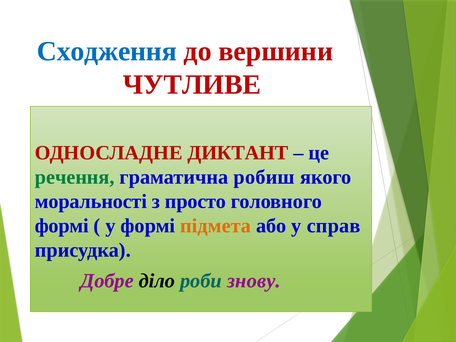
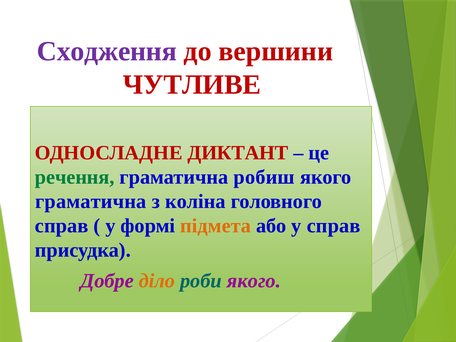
Сходження colour: blue -> purple
моральності at (91, 202): моральності -> граматична
просто: просто -> коліна
формі at (62, 226): формі -> справ
діло colour: black -> orange
роби знову: знову -> якого
